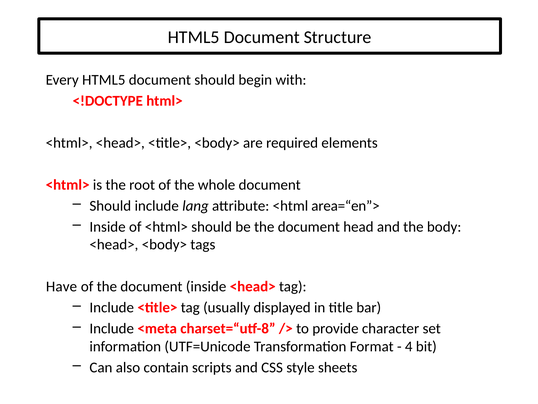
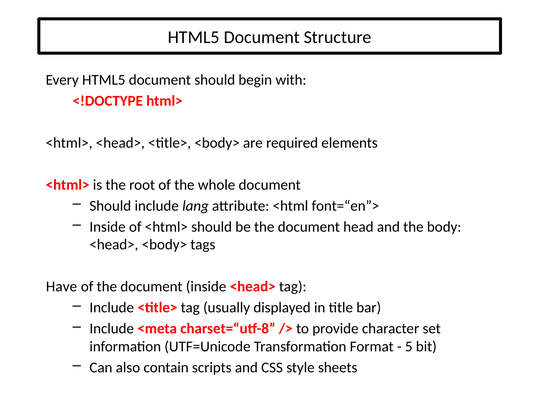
area=“en”>: area=“en”> -> font=“en”>
4: 4 -> 5
